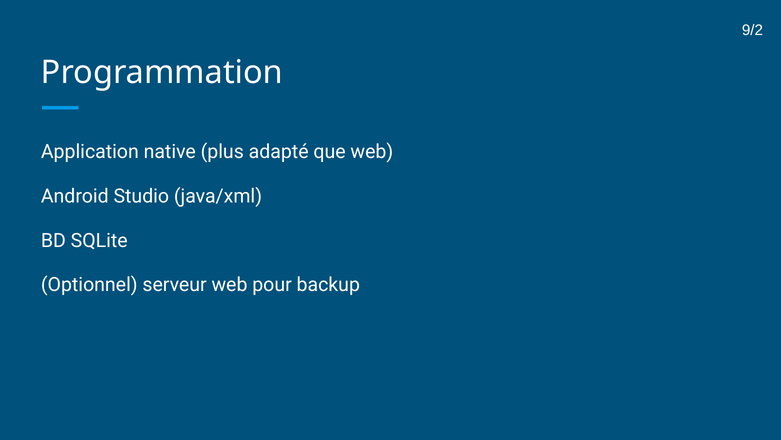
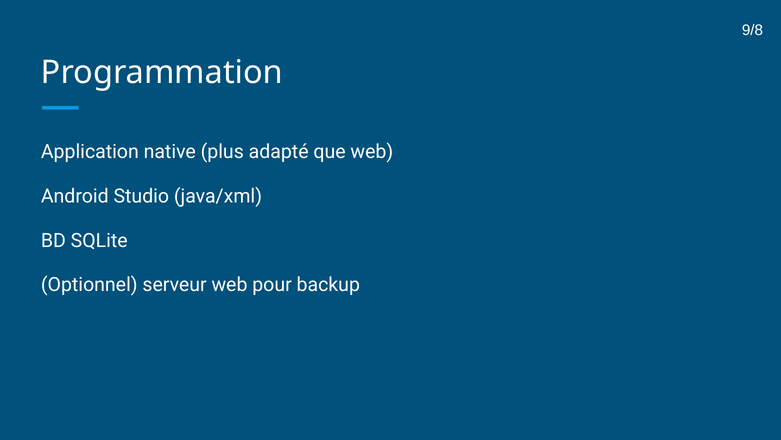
9/2: 9/2 -> 9/8
